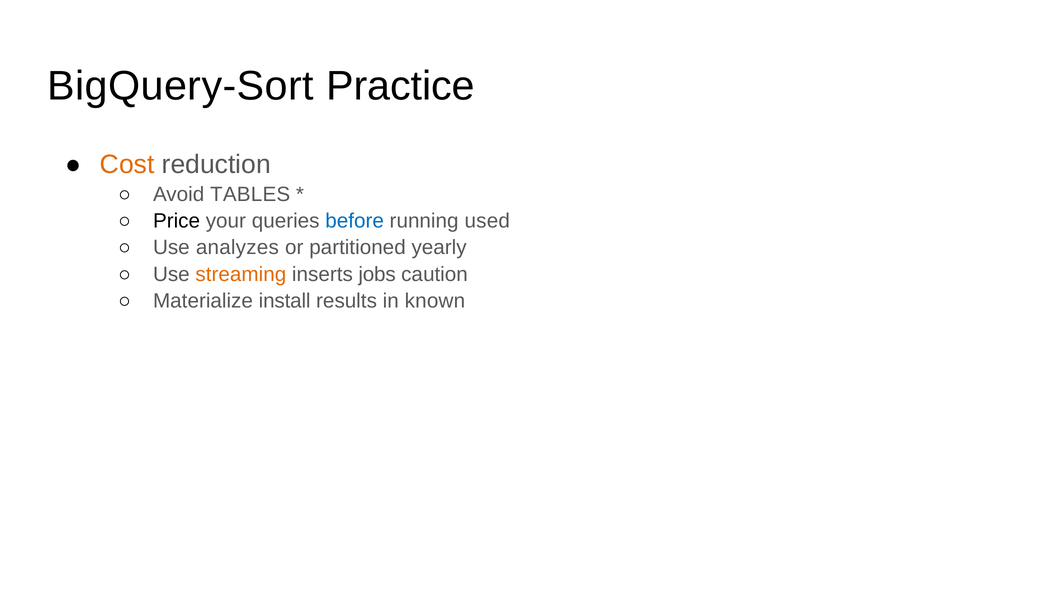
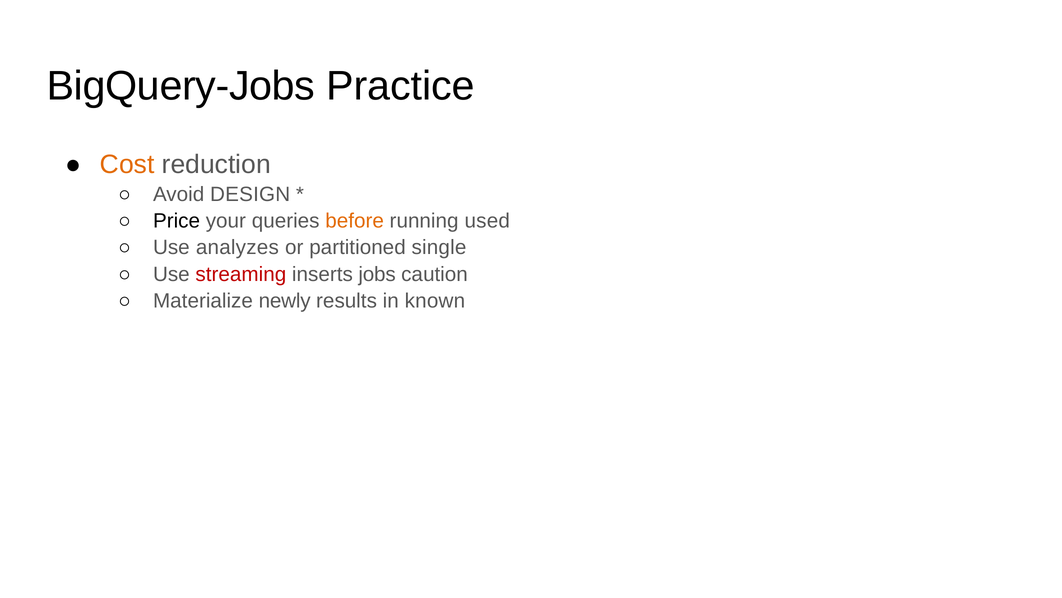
BigQuery-Sort: BigQuery-Sort -> BigQuery-Jobs
TABLES: TABLES -> DESIGN
before colour: blue -> orange
yearly: yearly -> single
streaming colour: orange -> red
install: install -> newly
